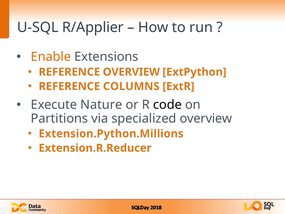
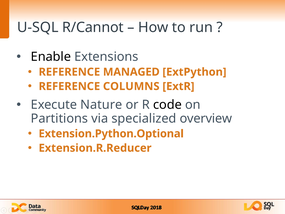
R/Applier: R/Applier -> R/Cannot
Enable colour: orange -> black
REFERENCE OVERVIEW: OVERVIEW -> MANAGED
Extension.Python.Millions: Extension.Python.Millions -> Extension.Python.Optional
